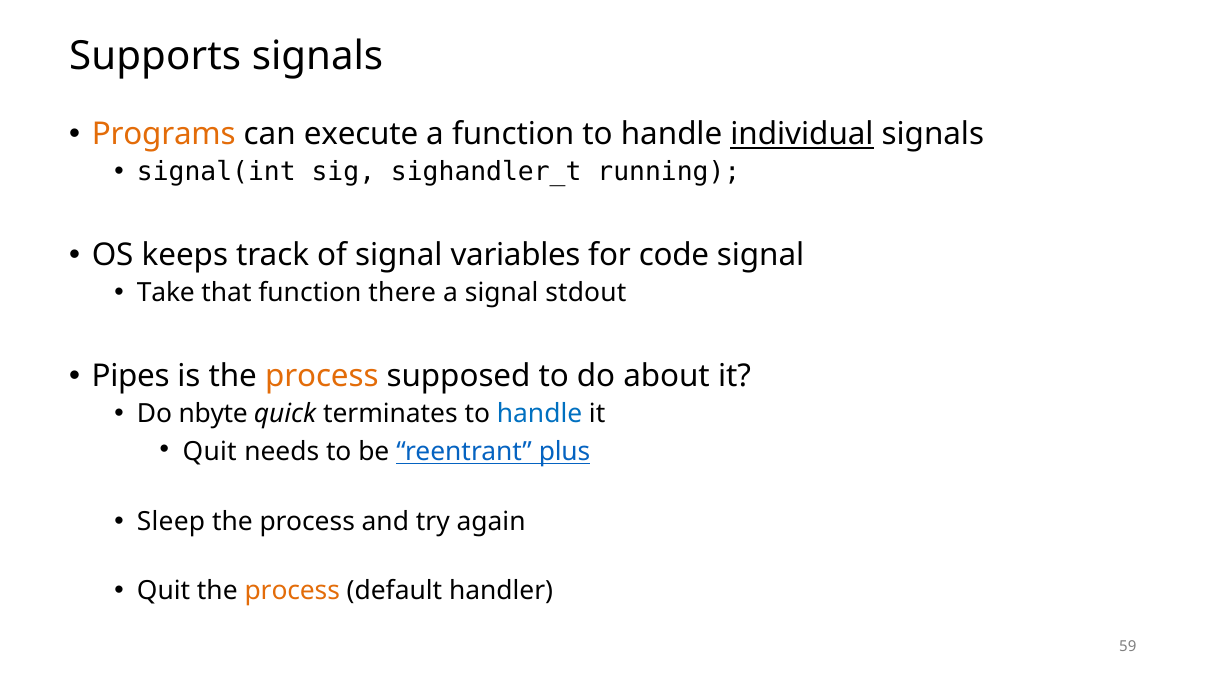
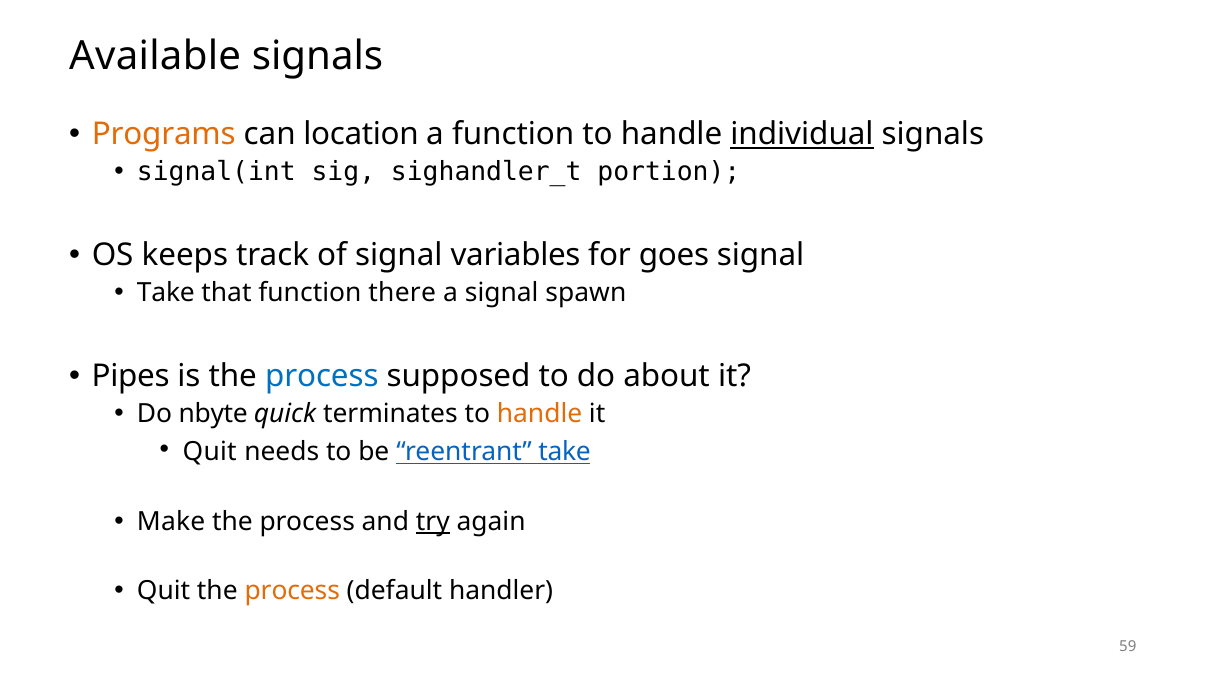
Supports: Supports -> Available
execute: execute -> location
running: running -> portion
code: code -> goes
stdout: stdout -> spawn
process at (322, 376) colour: orange -> blue
handle at (540, 414) colour: blue -> orange
reentrant plus: plus -> take
Sleep: Sleep -> Make
try underline: none -> present
